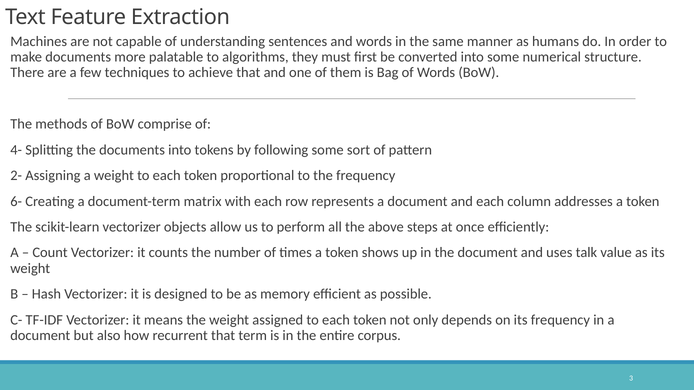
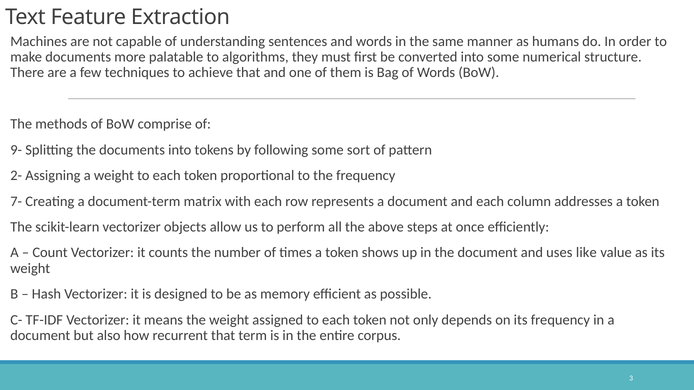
4-: 4- -> 9-
6-: 6- -> 7-
talk: talk -> like
